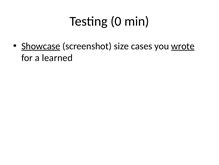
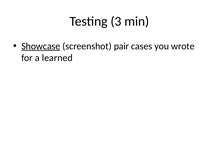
0: 0 -> 3
size: size -> pair
wrote underline: present -> none
